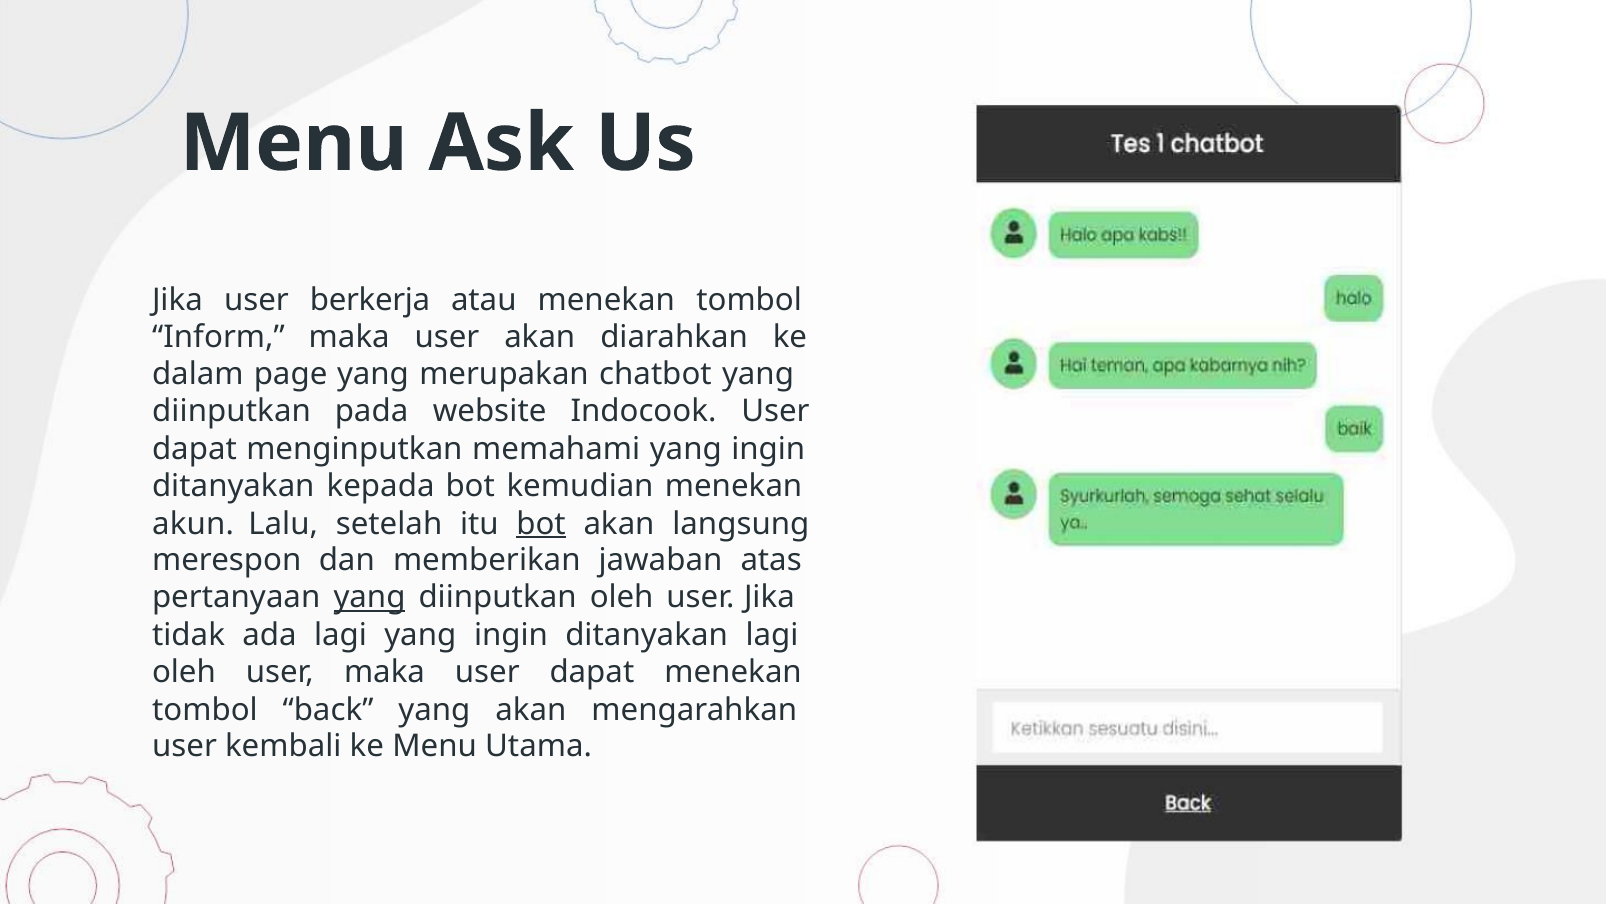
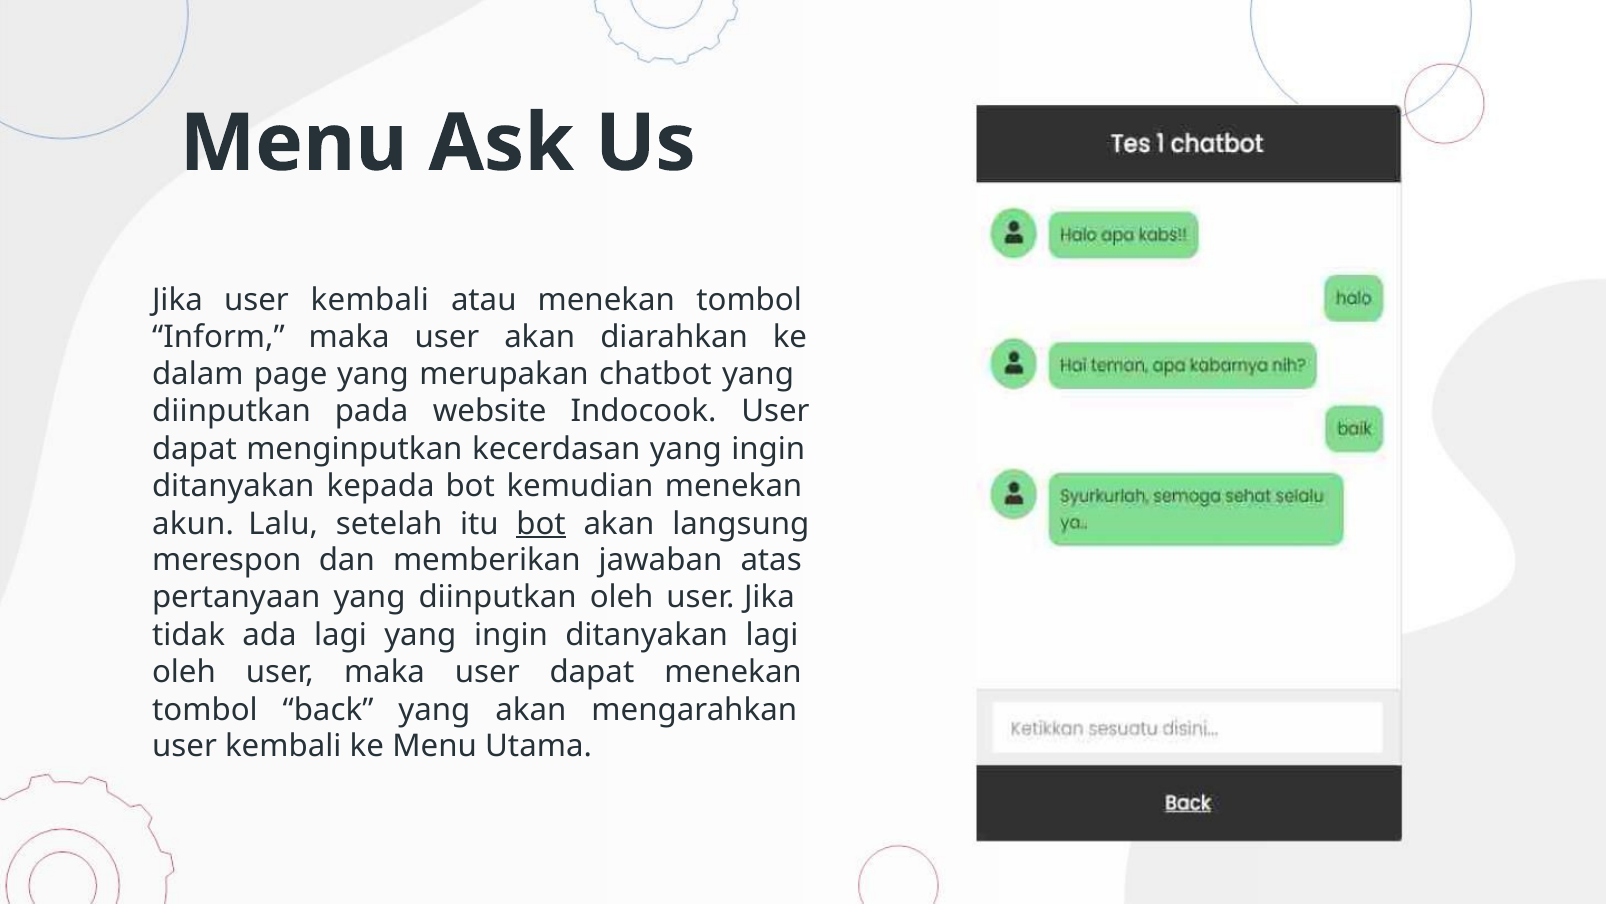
Jika user berkerja: berkerja -> kembali
memahami: memahami -> kecerdasan
yang at (370, 597) underline: present -> none
